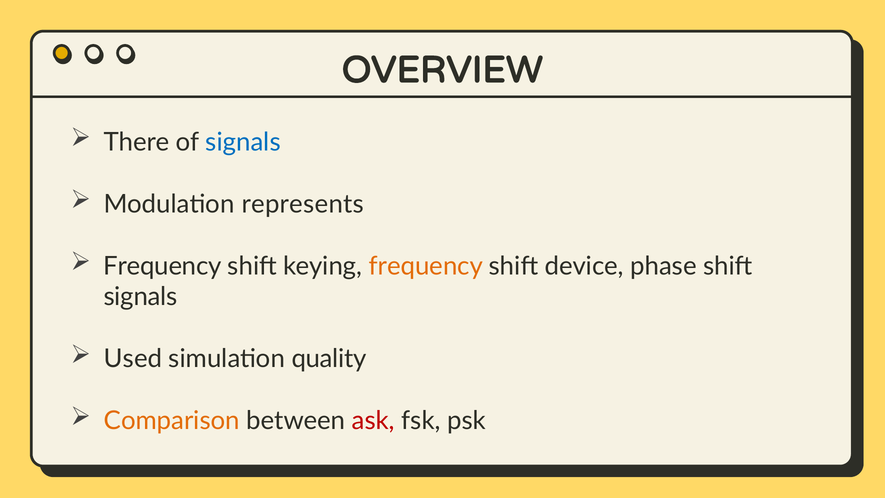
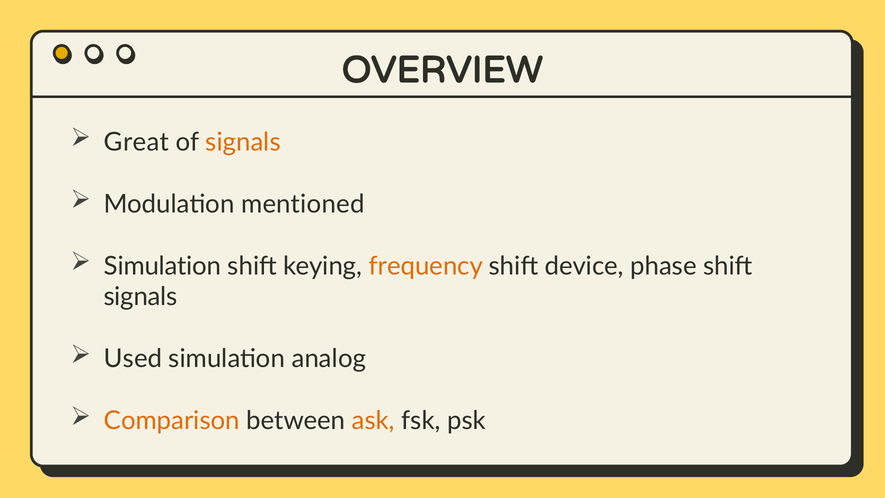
There: There -> Great
signals at (243, 142) colour: blue -> orange
represents: represents -> mentioned
Frequency at (162, 266): Frequency -> Simulation
quality: quality -> analog
ask colour: red -> orange
